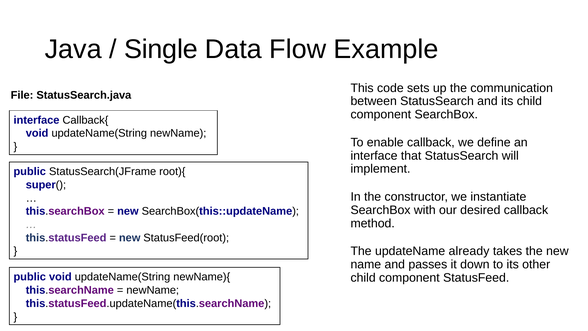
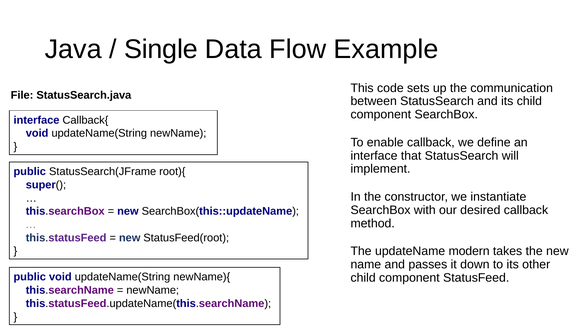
already: already -> modern
